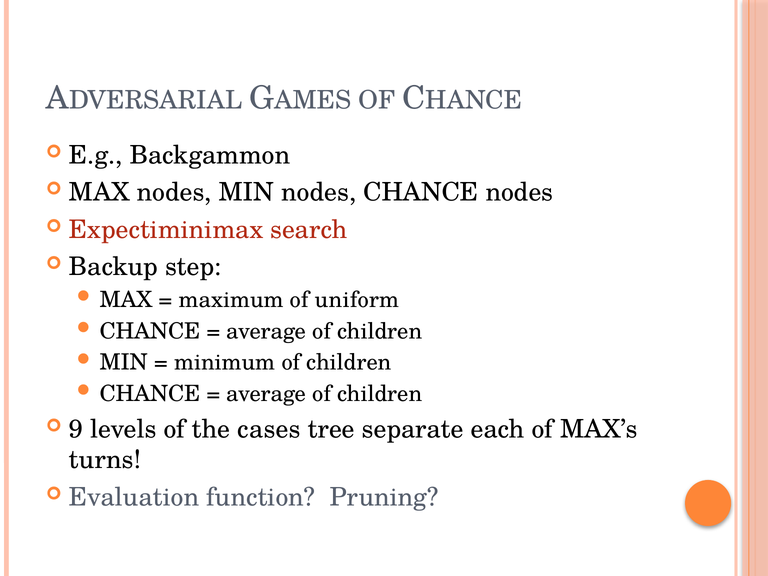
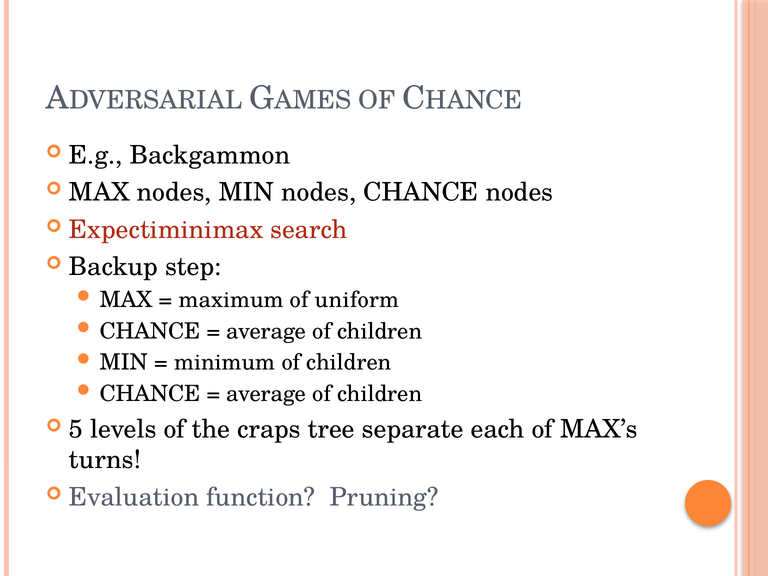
9: 9 -> 5
cases: cases -> craps
